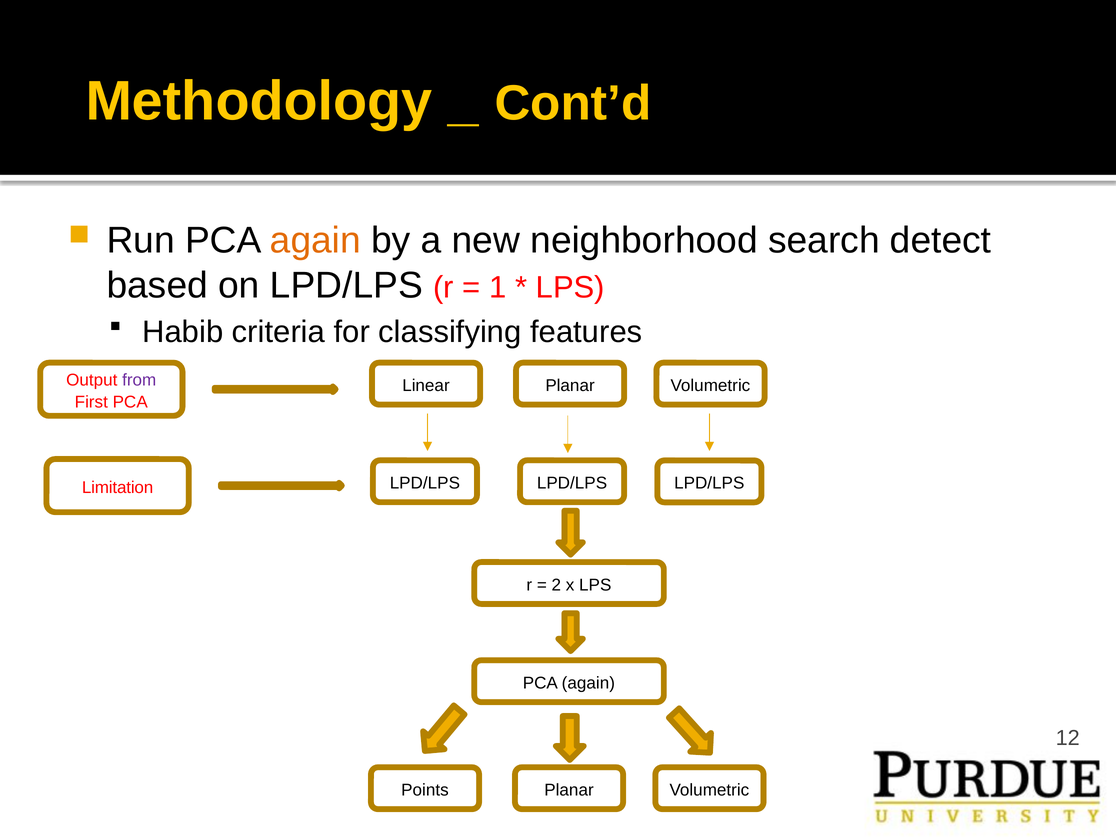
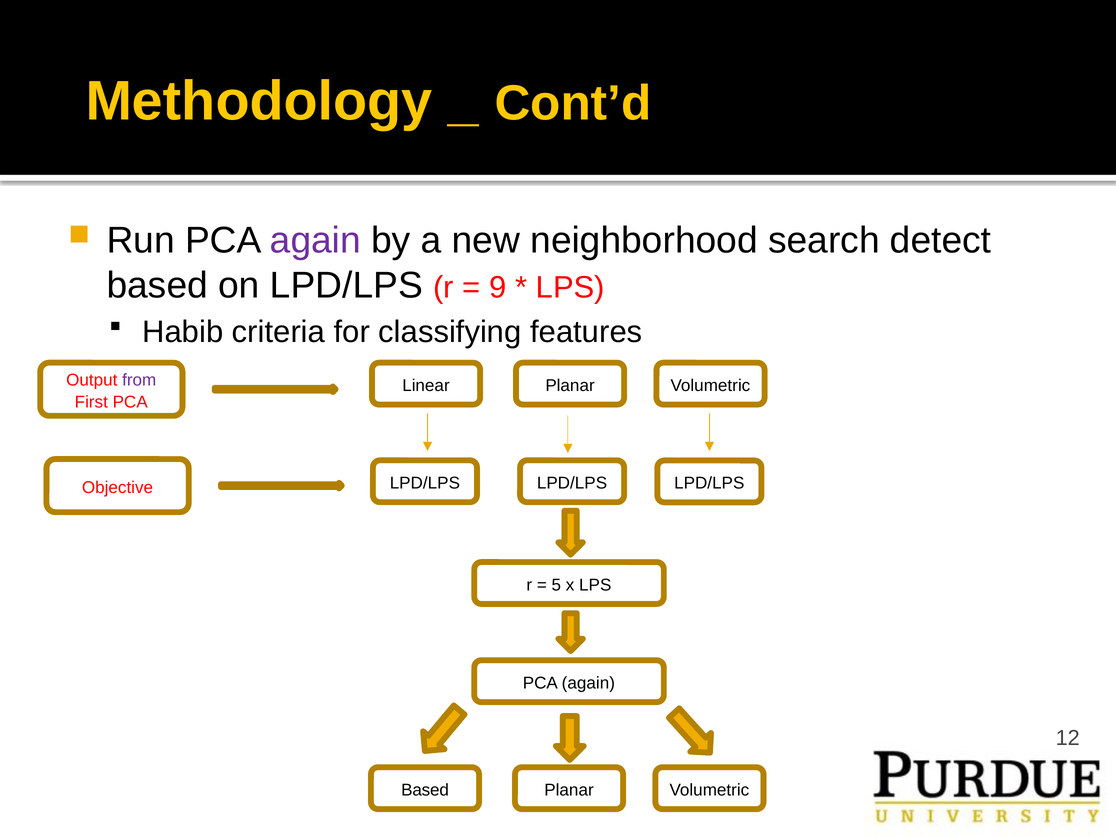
again at (315, 241) colour: orange -> purple
1: 1 -> 9
Limitation: Limitation -> Objective
2: 2 -> 5
Points at (425, 790): Points -> Based
